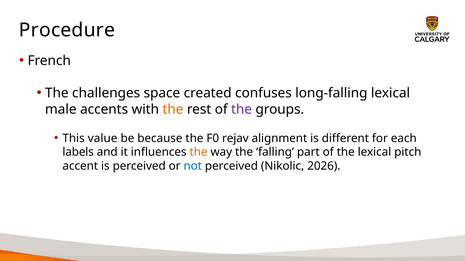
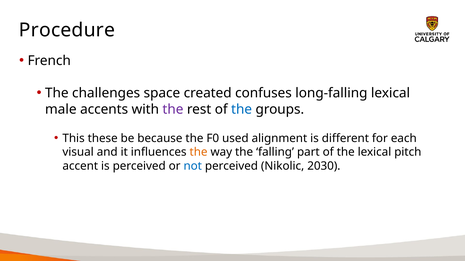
the at (173, 110) colour: orange -> purple
the at (242, 110) colour: purple -> blue
value: value -> these
rejav: rejav -> used
labels: labels -> visual
2026: 2026 -> 2030
